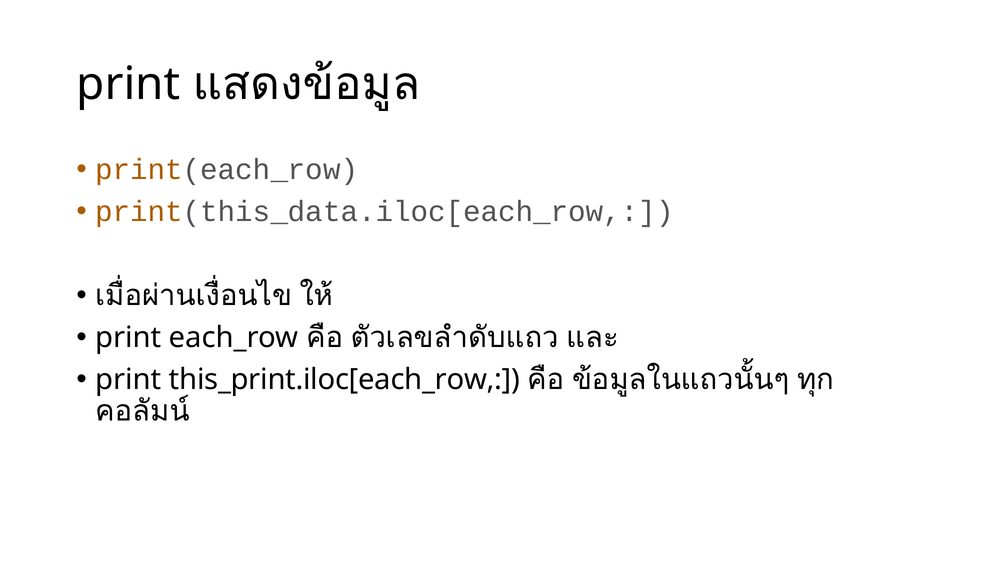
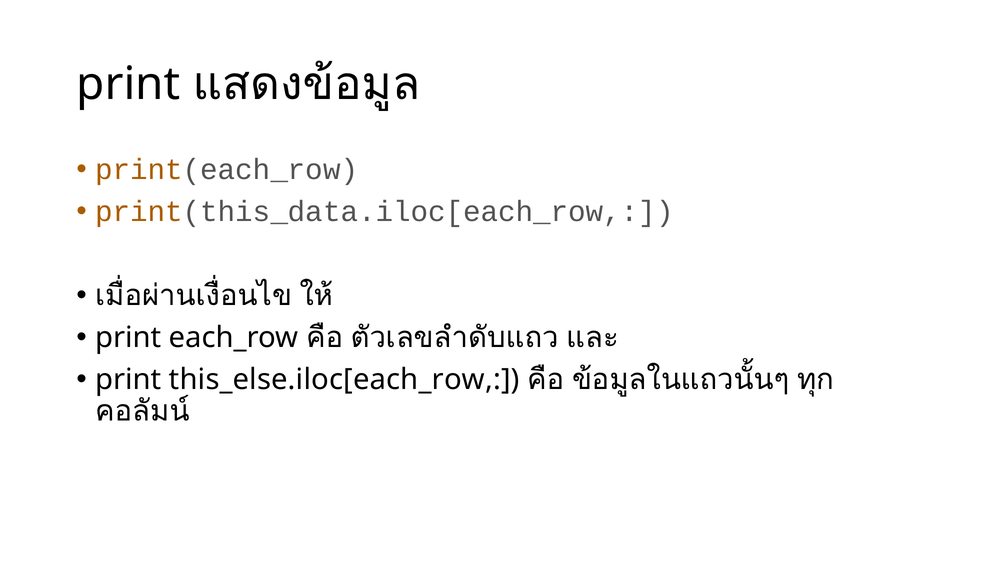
this_print.iloc[each_row: this_print.iloc[each_row -> this_else.iloc[each_row
